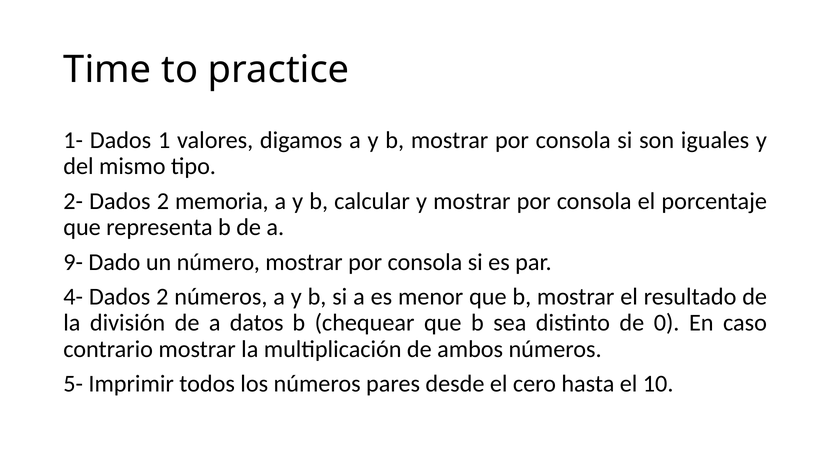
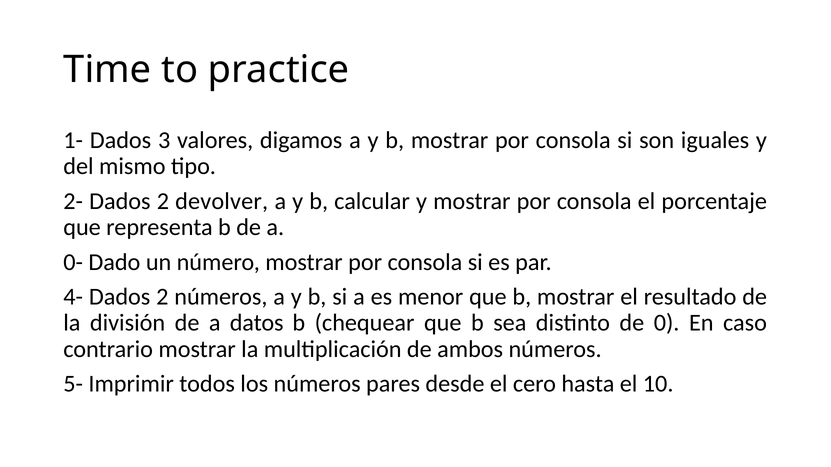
1: 1 -> 3
memoria: memoria -> devolver
9-: 9- -> 0-
